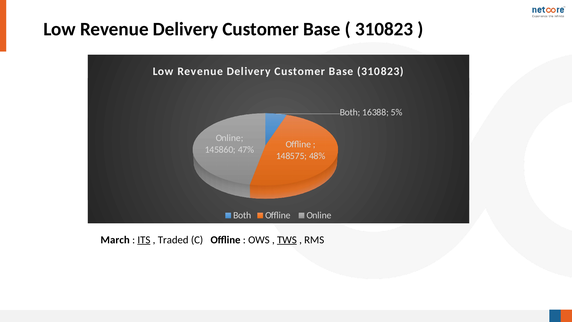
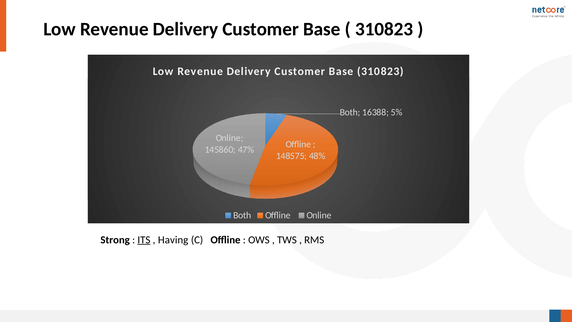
March: March -> Strong
Traded: Traded -> Having
TWS underline: present -> none
